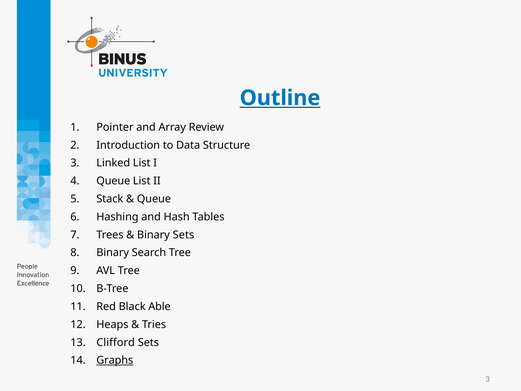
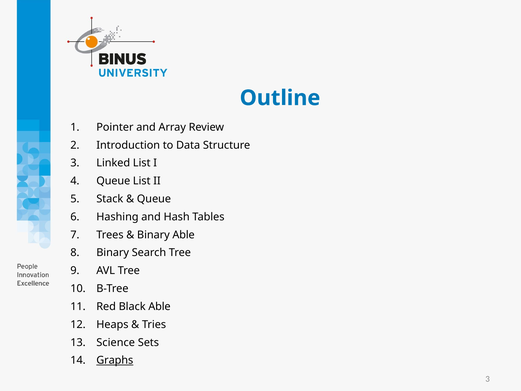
Outline underline: present -> none
Binary Sets: Sets -> Able
Clifford: Clifford -> Science
